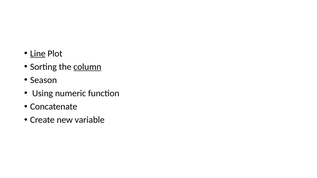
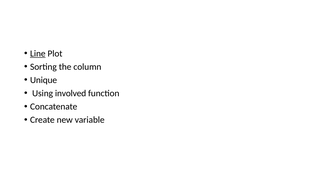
column underline: present -> none
Season: Season -> Unique
numeric: numeric -> involved
